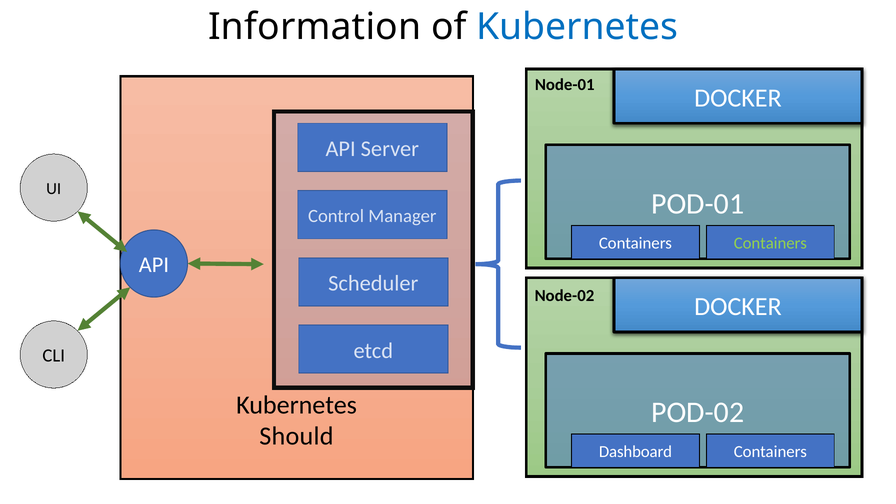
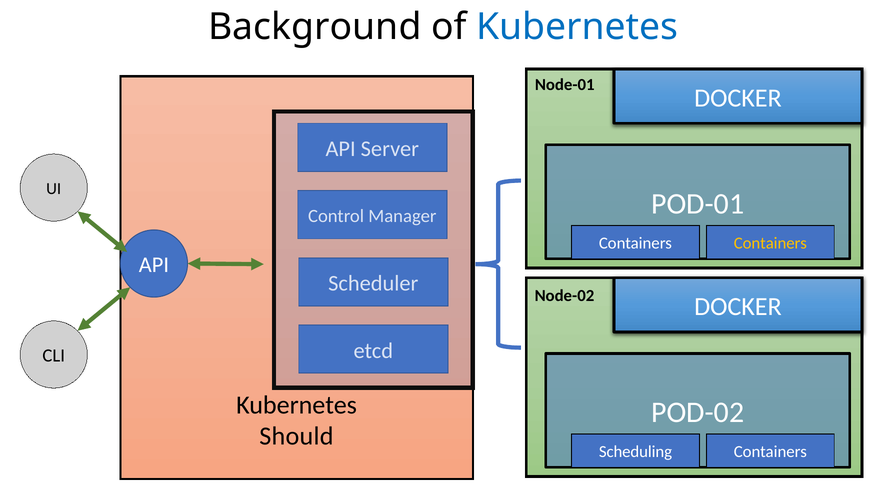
Information: Information -> Background
Containers at (770, 243) colour: light green -> yellow
Dashboard: Dashboard -> Scheduling
